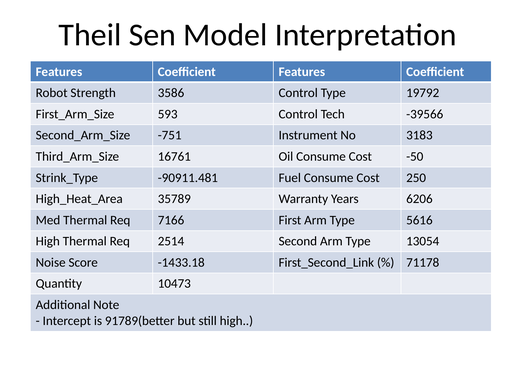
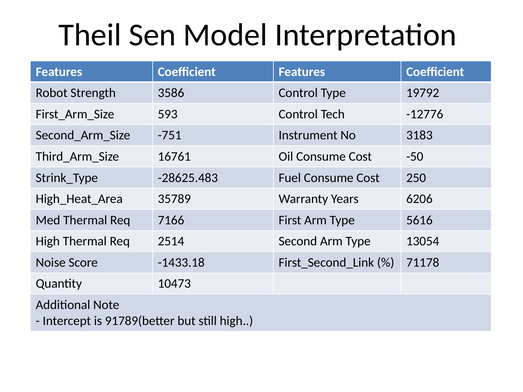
-39566: -39566 -> -12776
-90911.481: -90911.481 -> -28625.483
